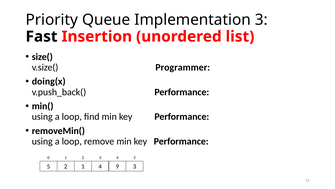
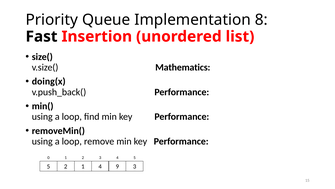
Implementation 3: 3 -> 8
Programmer: Programmer -> Mathematics
